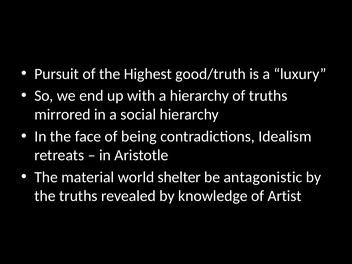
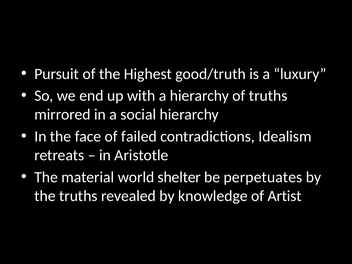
being: being -> failed
antagonistic: antagonistic -> perpetuates
